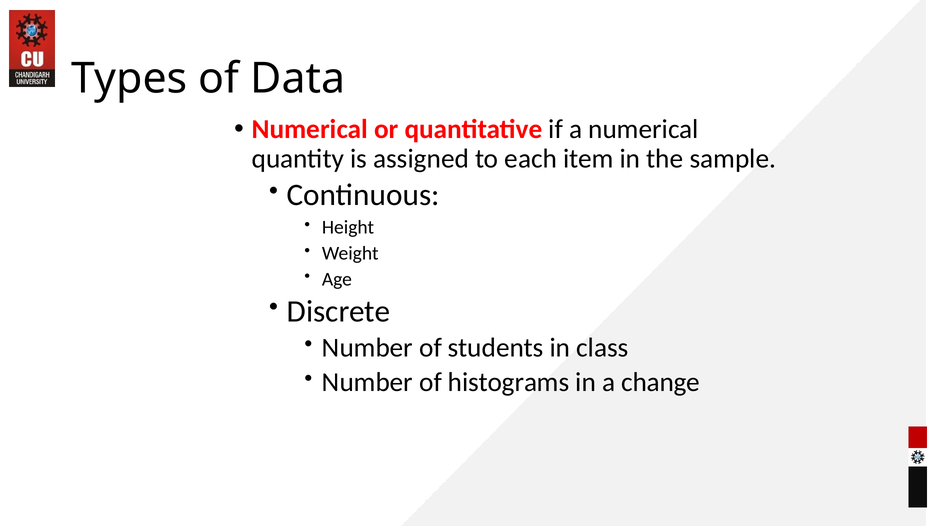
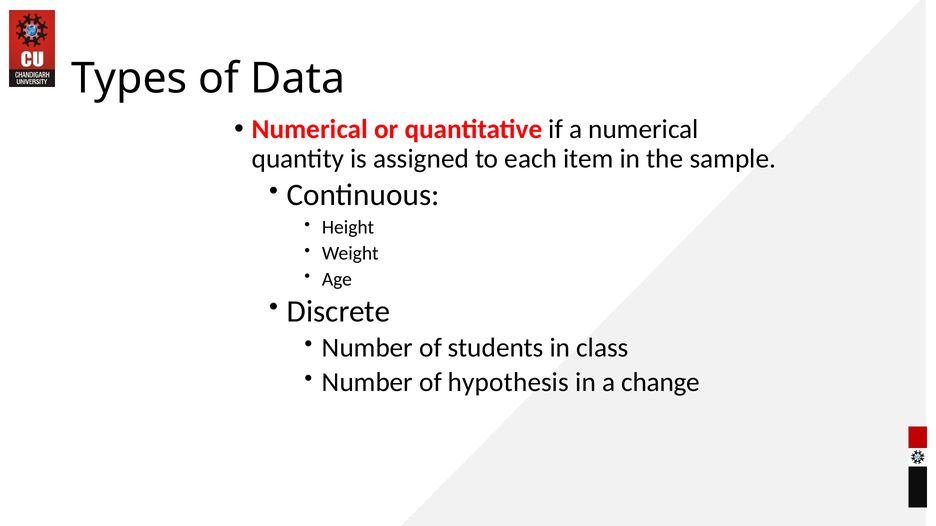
histograms: histograms -> hypothesis
